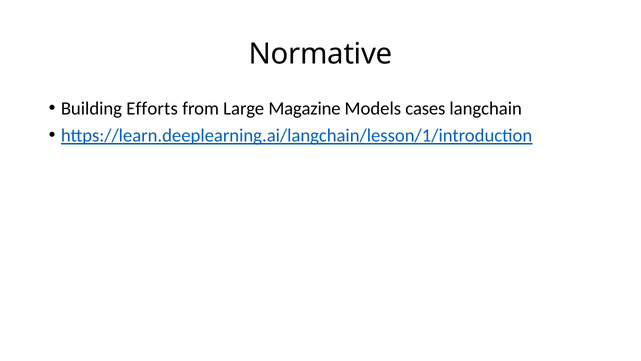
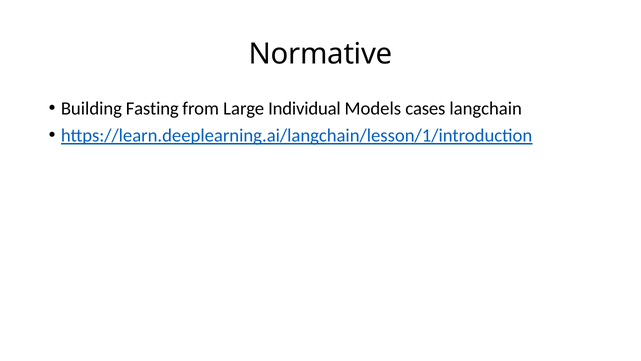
Efforts: Efforts -> Fasting
Magazine: Magazine -> Individual
